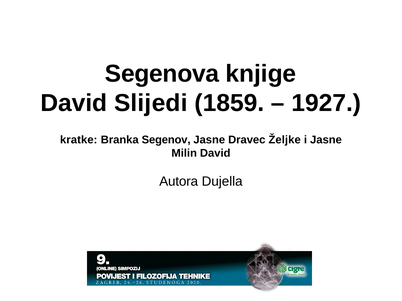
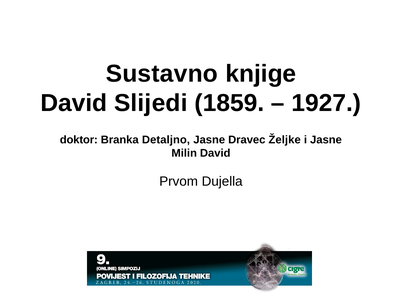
Segenova: Segenova -> Sustavno
kratke: kratke -> doktor
Segenov: Segenov -> Detaljno
Autora: Autora -> Prvom
